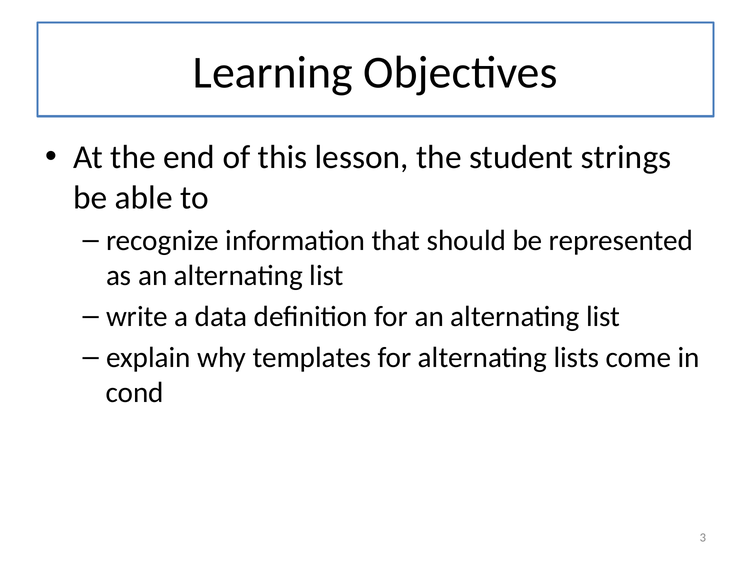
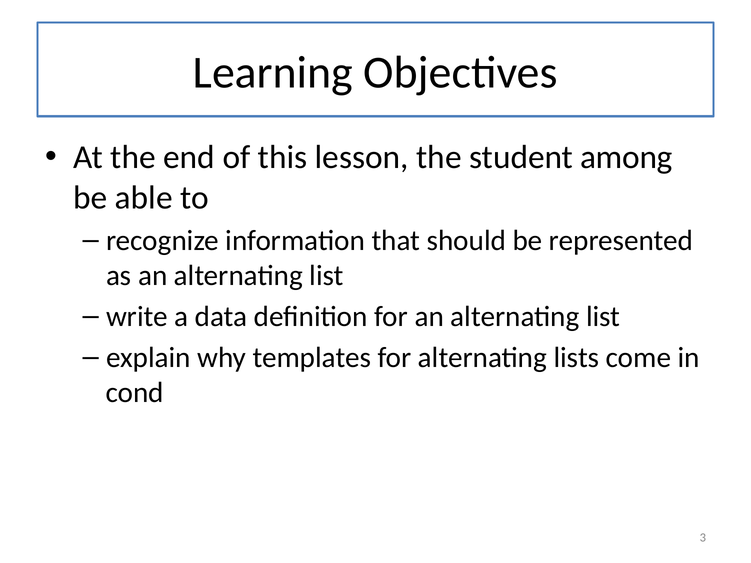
strings: strings -> among
